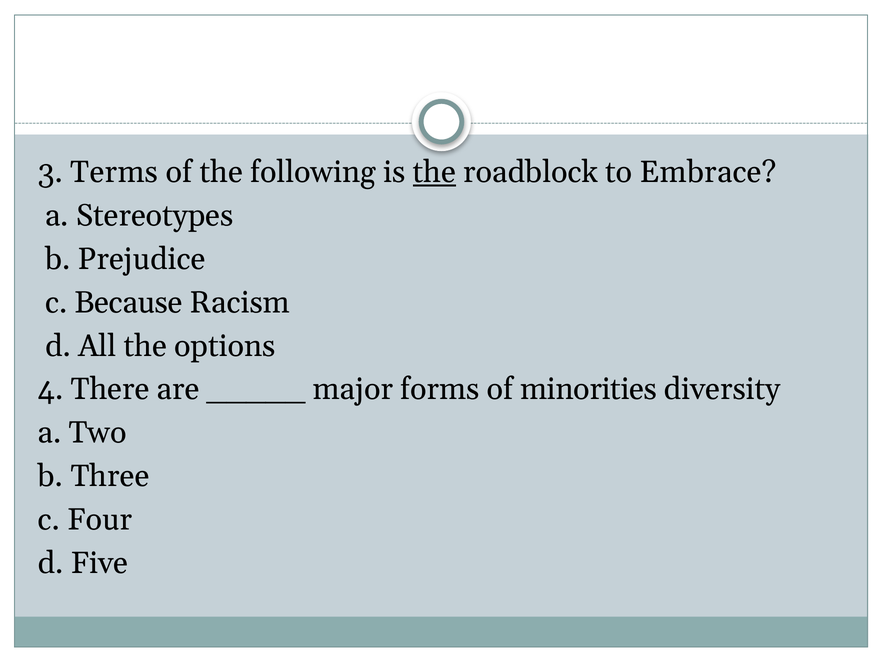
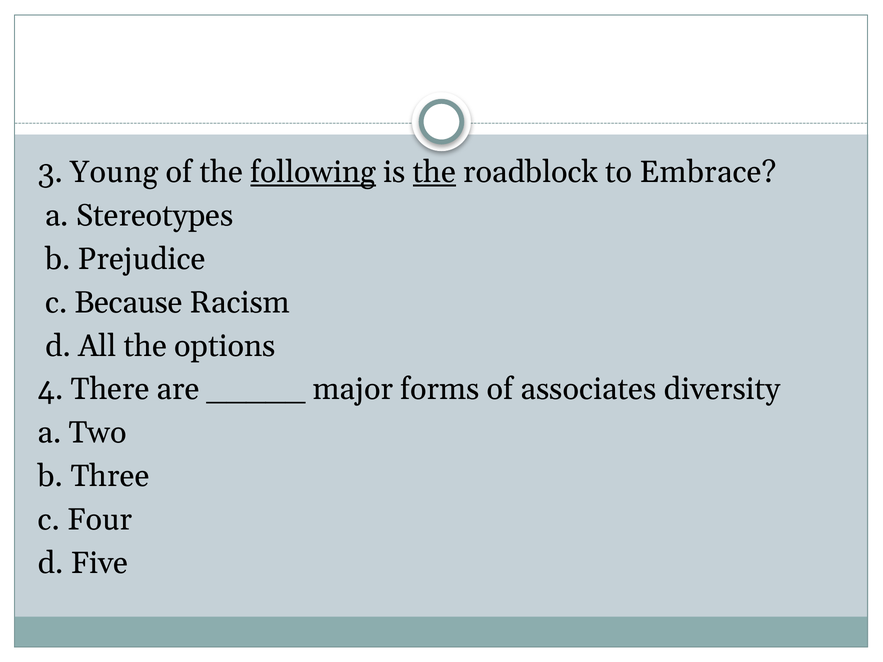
Terms: Terms -> Young
following underline: none -> present
minorities: minorities -> associates
